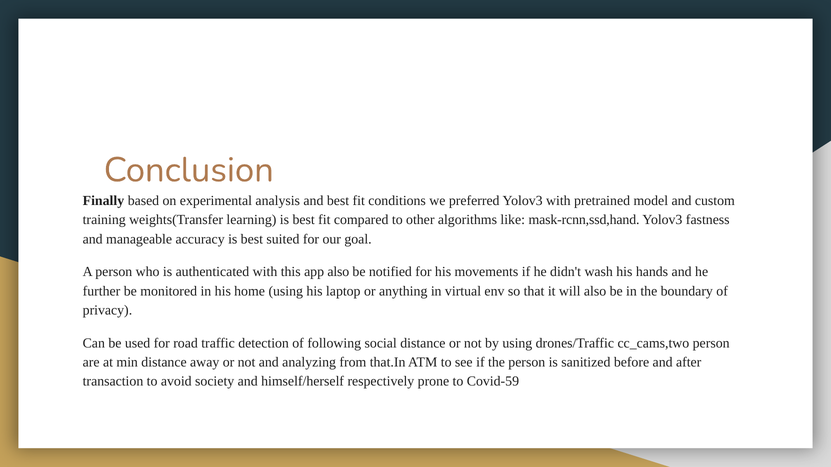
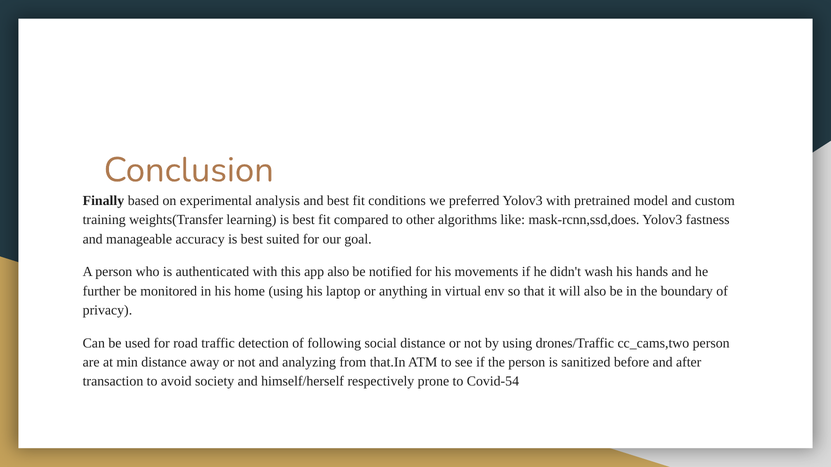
mask-rcnn,ssd,hand: mask-rcnn,ssd,hand -> mask-rcnn,ssd,does
Covid-59: Covid-59 -> Covid-54
